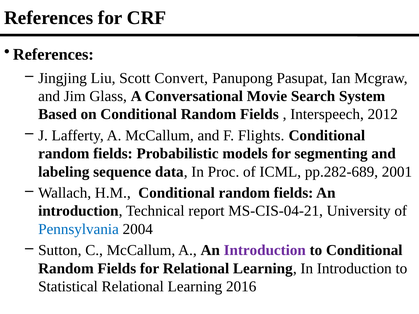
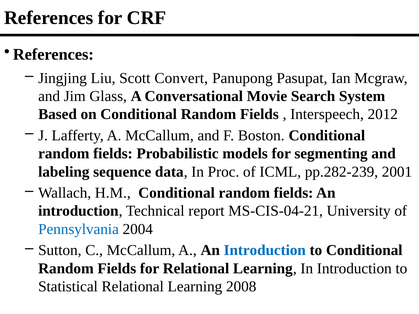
Flights: Flights -> Boston
pp.282-689: pp.282-689 -> pp.282-239
Introduction at (265, 250) colour: purple -> blue
2016: 2016 -> 2008
